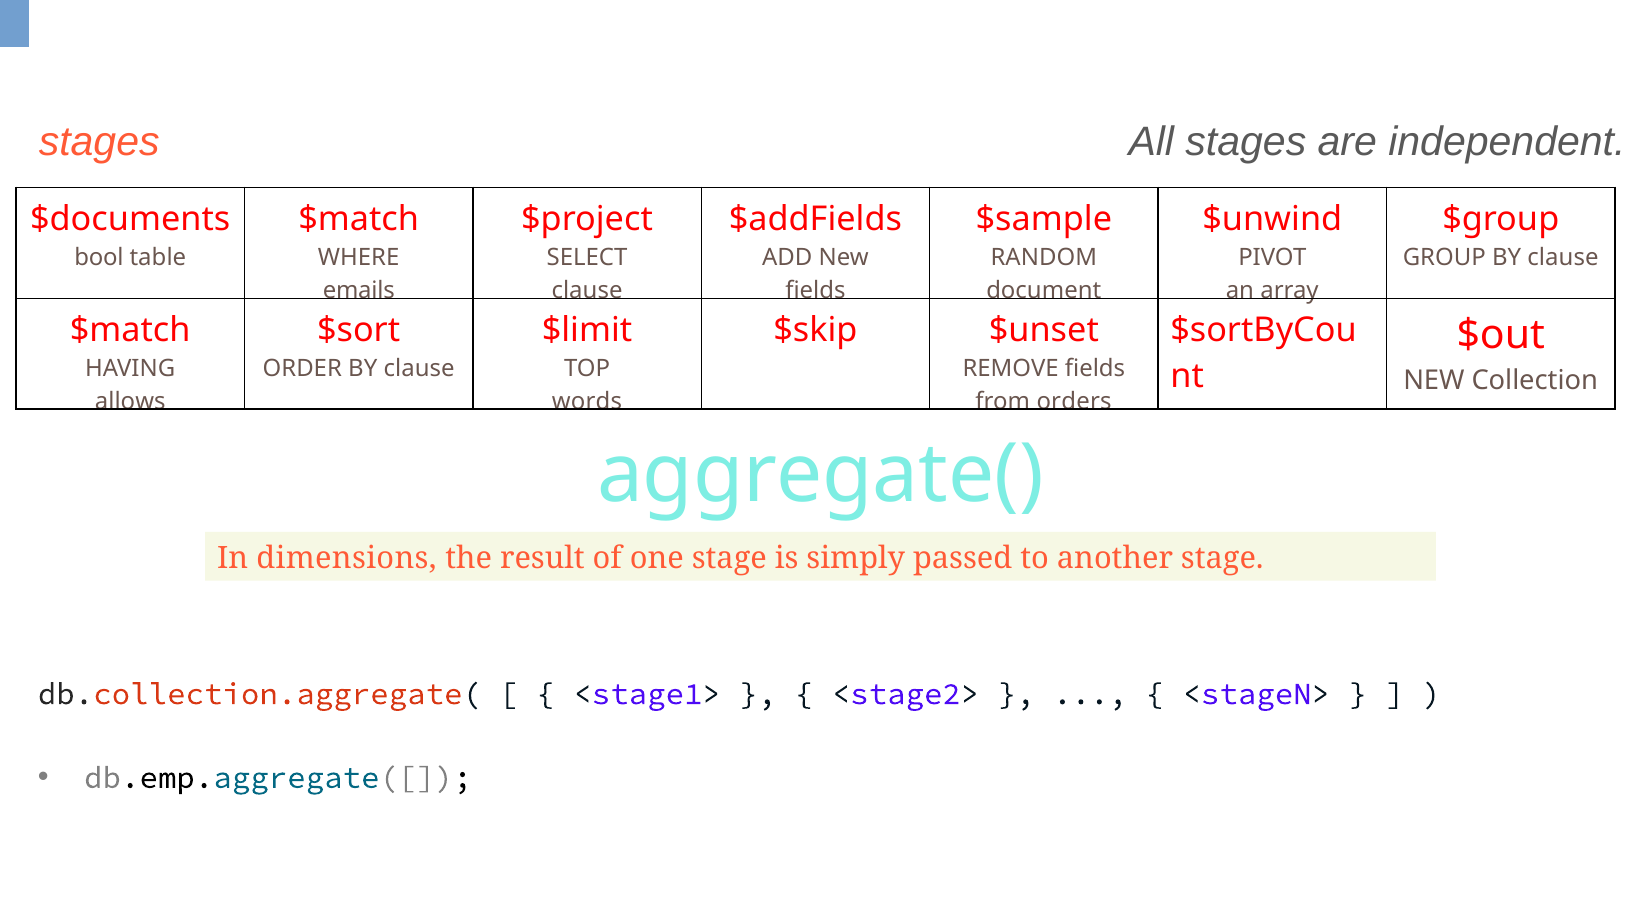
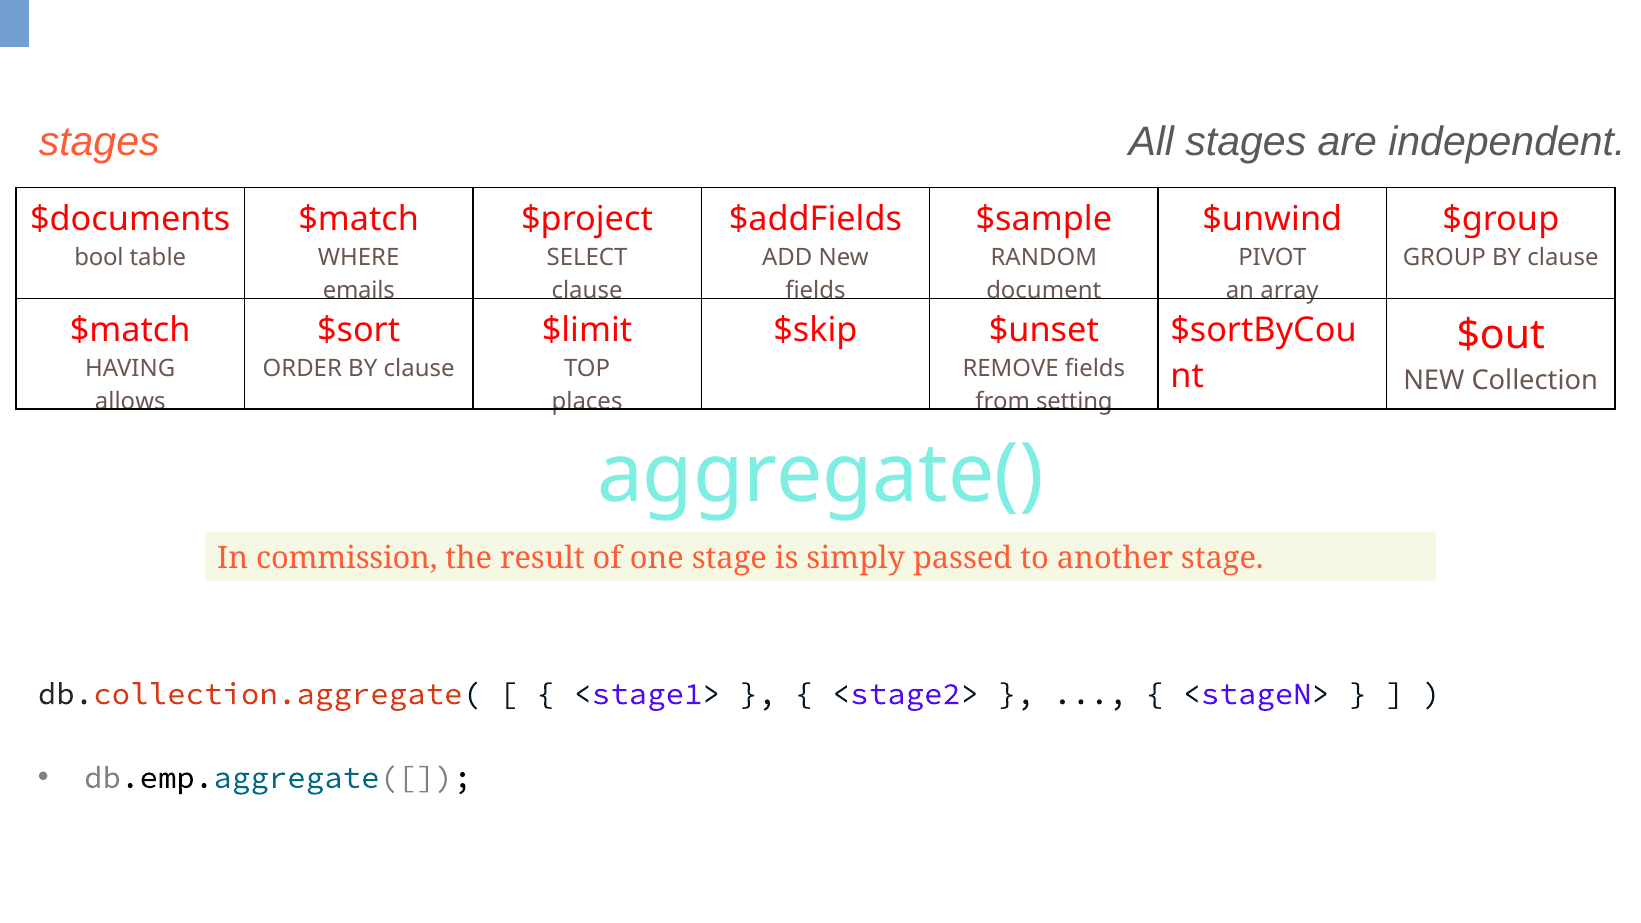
words: words -> places
orders: orders -> setting
dimensions: dimensions -> commission
